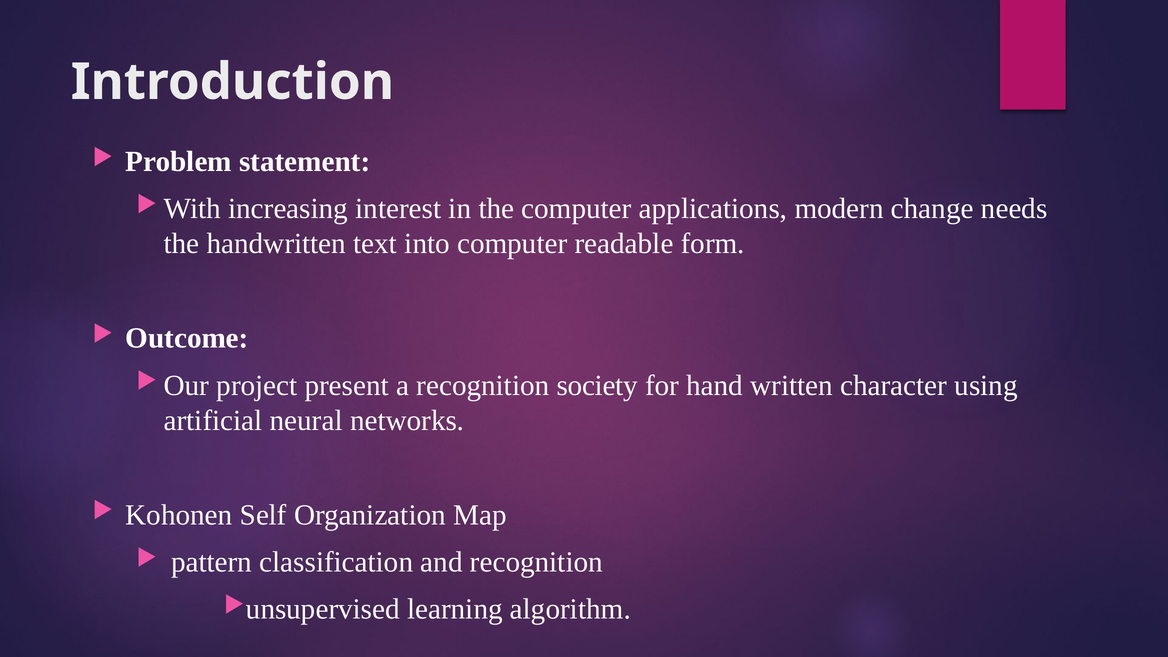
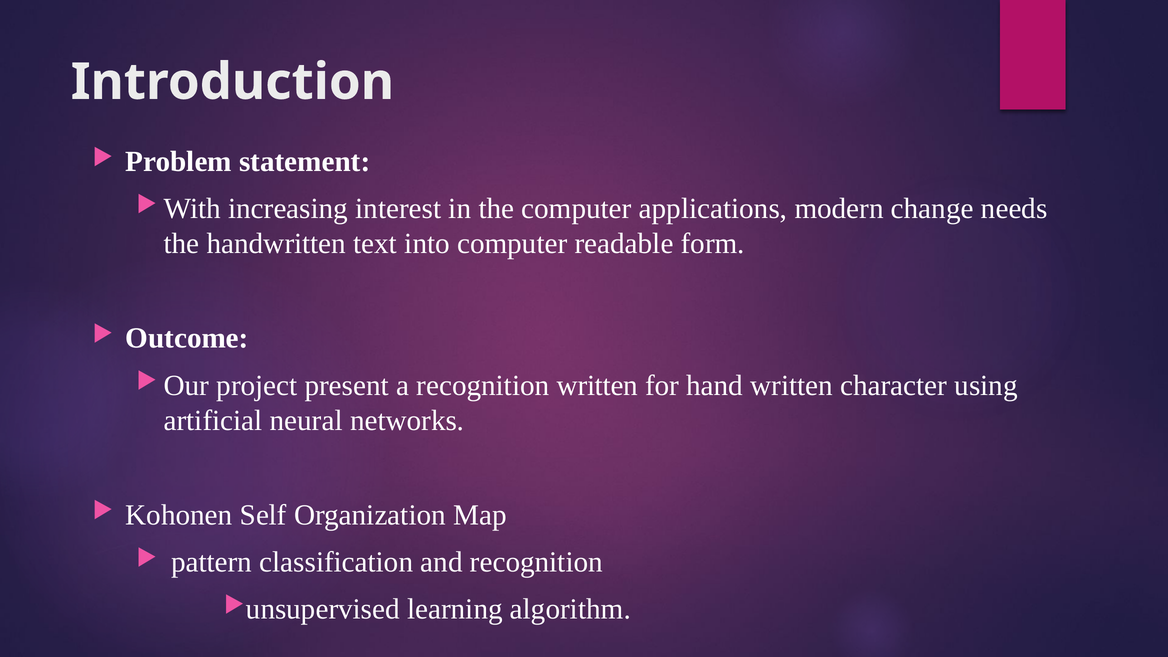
recognition society: society -> written
